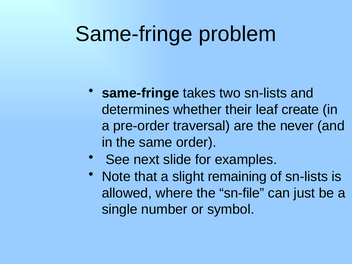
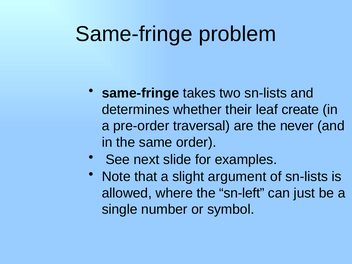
remaining: remaining -> argument
sn-file: sn-file -> sn-left
